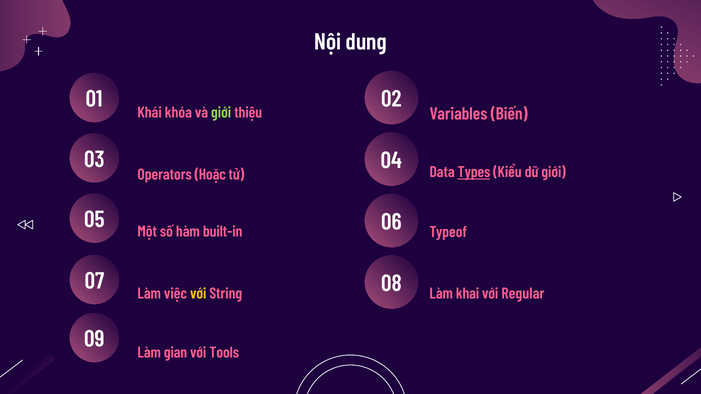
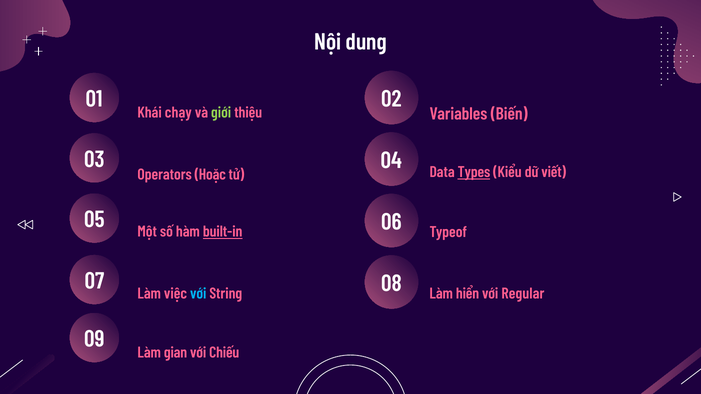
khóa: khóa -> chạy
dữ giới: giới -> viết
built-in underline: none -> present
với at (198, 294) colour: yellow -> light blue
khai: khai -> hiển
Tools: Tools -> Chiếu
